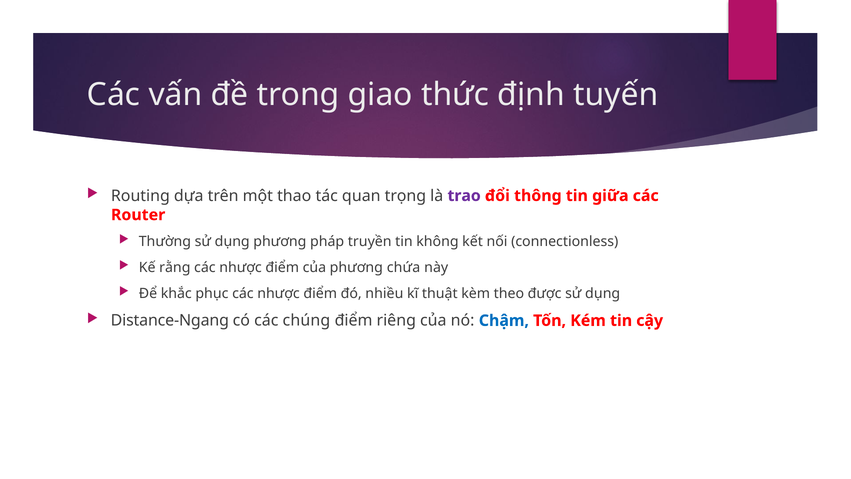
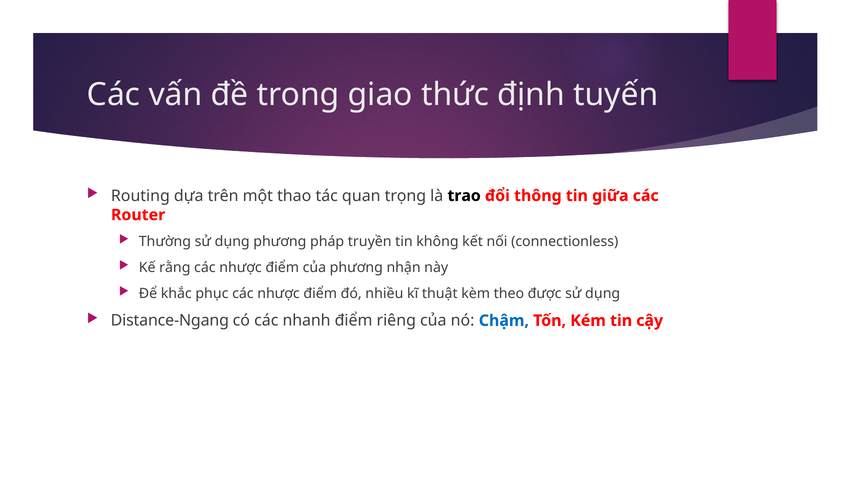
trao colour: purple -> black
chứa: chứa -> nhận
chúng: chúng -> nhanh
